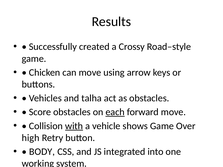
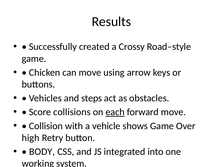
talha: talha -> steps
Score obstacles: obstacles -> collisions
with underline: present -> none
